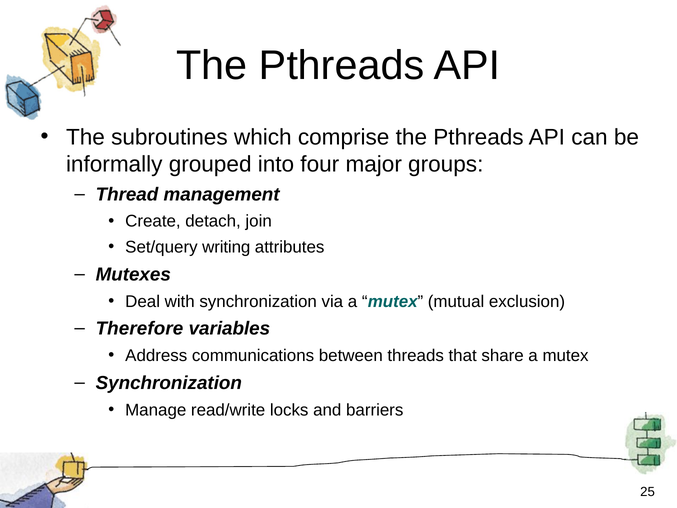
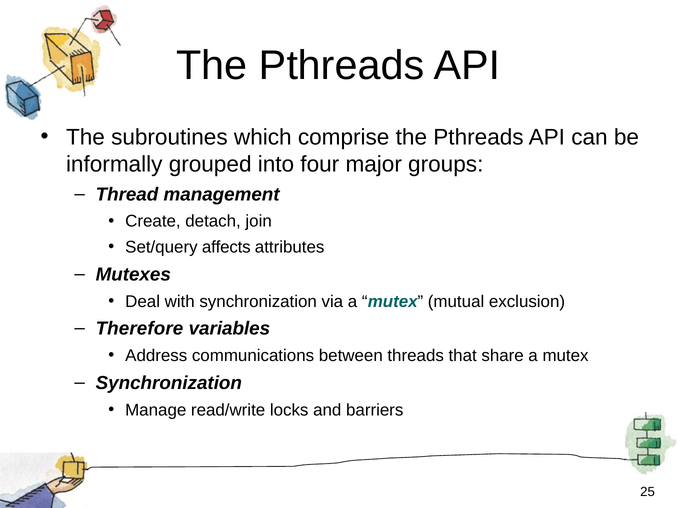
writing: writing -> affects
